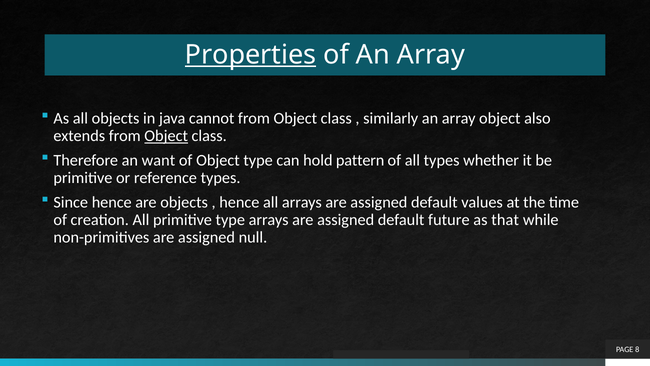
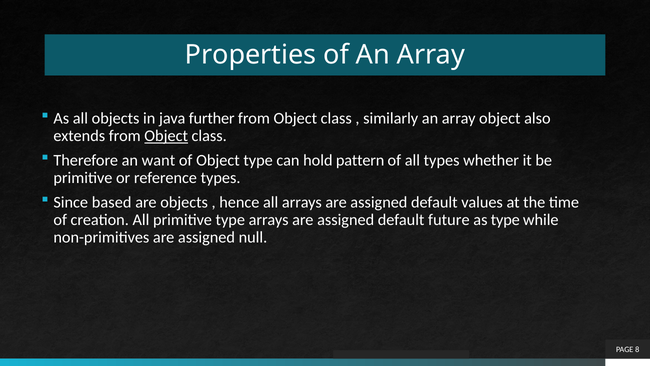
Properties underline: present -> none
cannot: cannot -> further
Since hence: hence -> based
as that: that -> type
